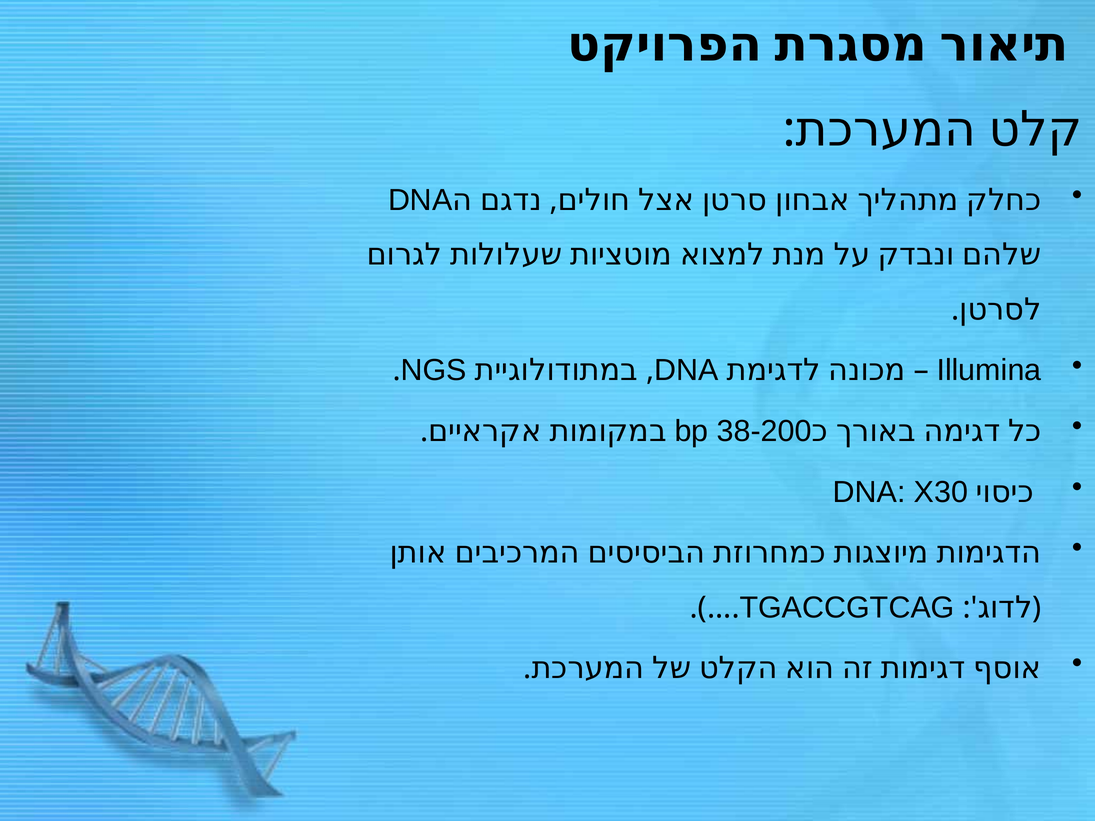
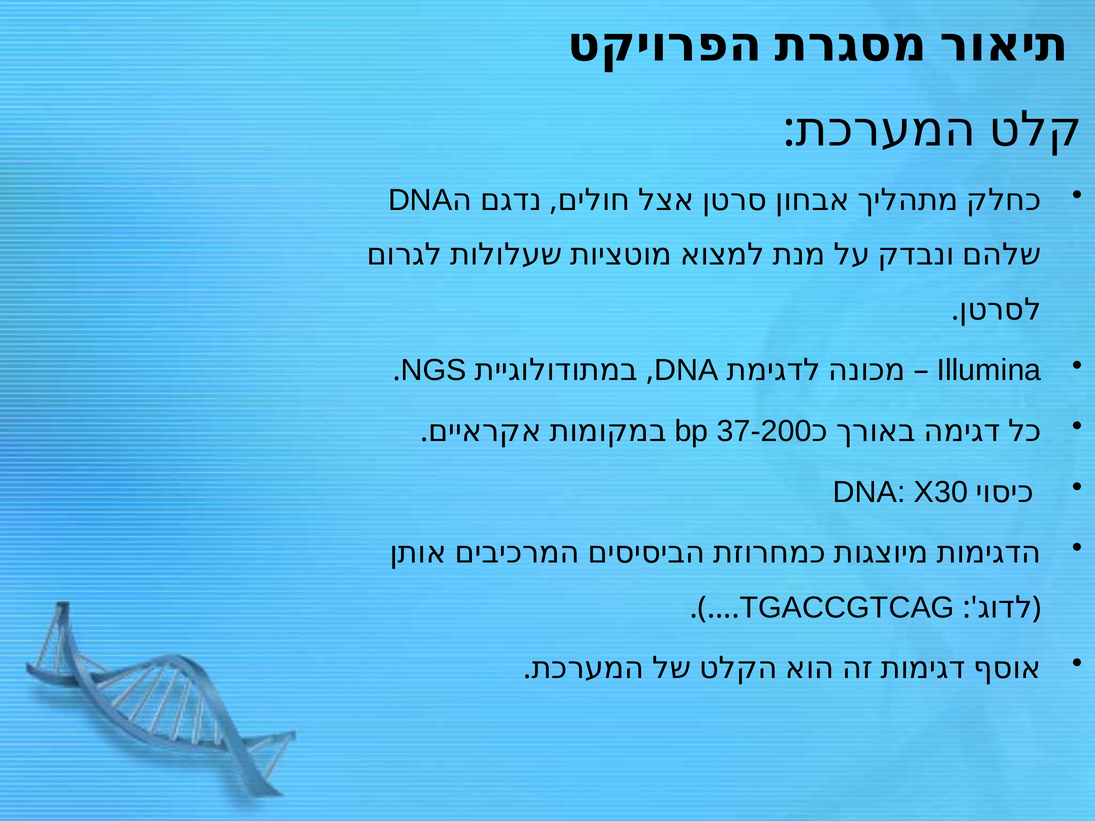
38-200: 38-200 -> 37-200
